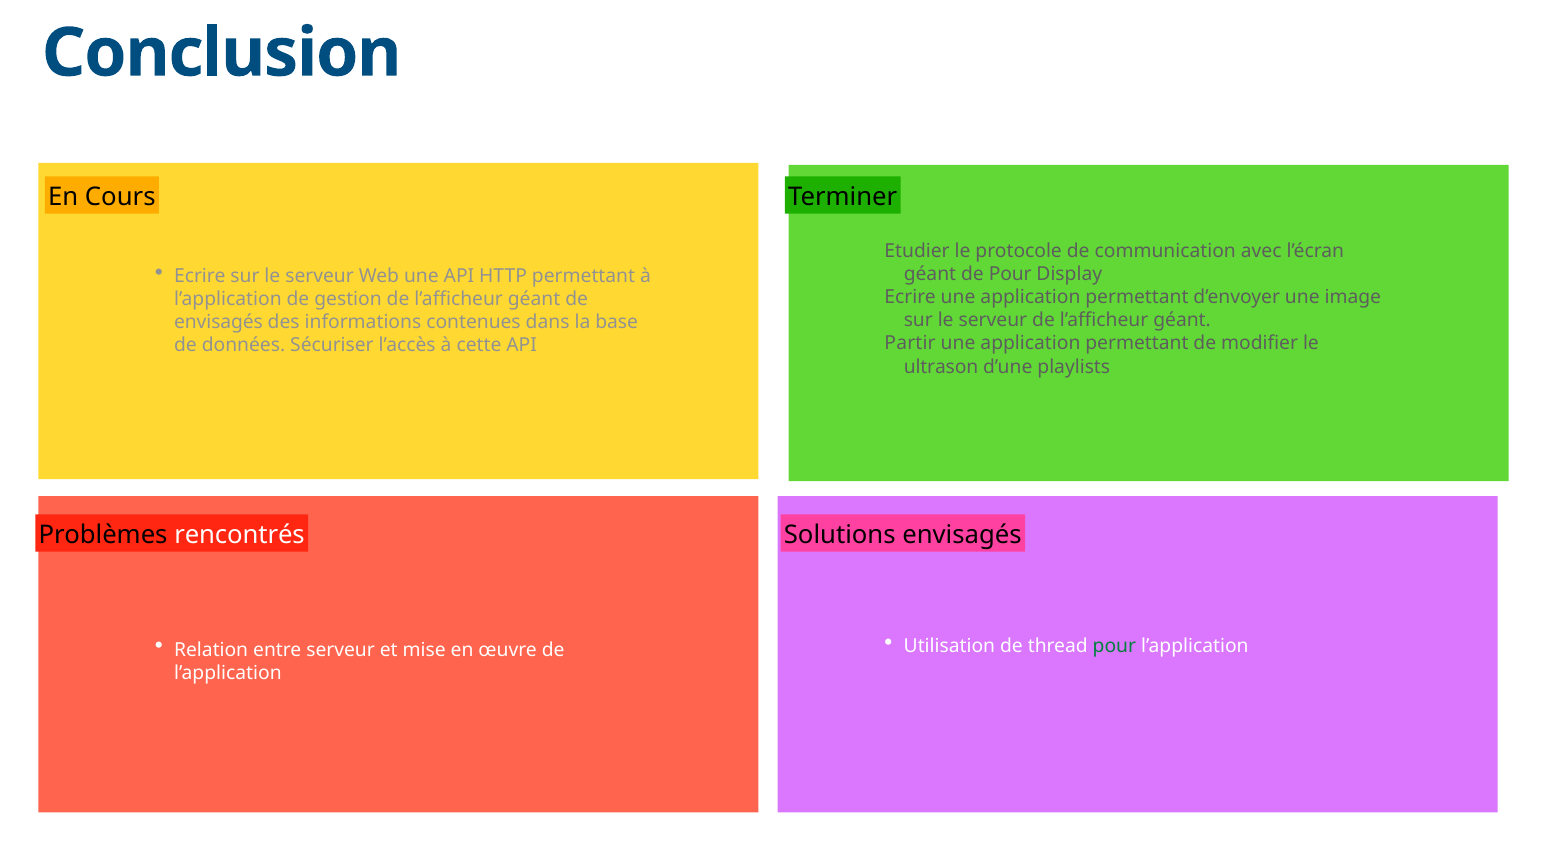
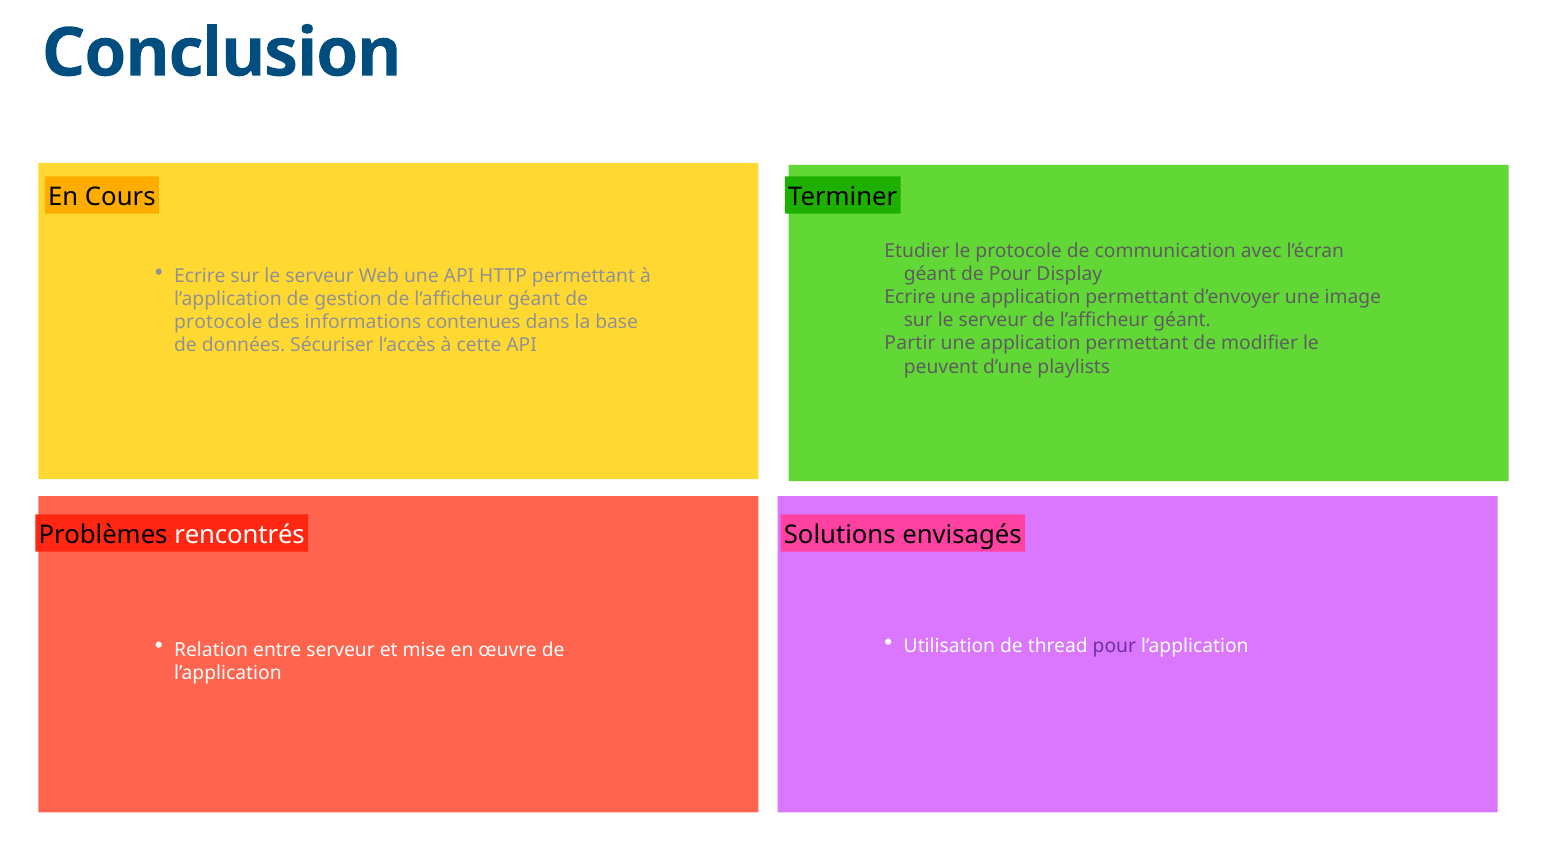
envisagés at (219, 322): envisagés -> protocole
ultrason: ultrason -> peuvent
pour at (1114, 646) colour: green -> purple
